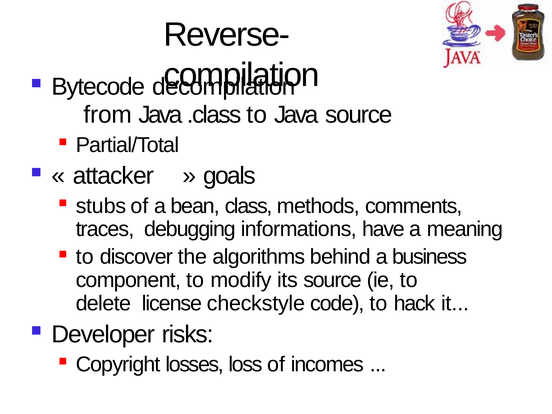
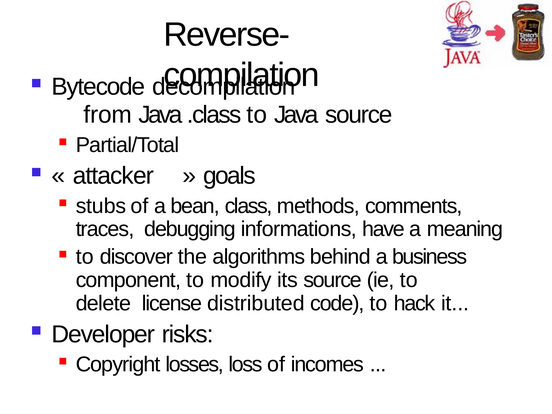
checkstyle: checkstyle -> distributed
